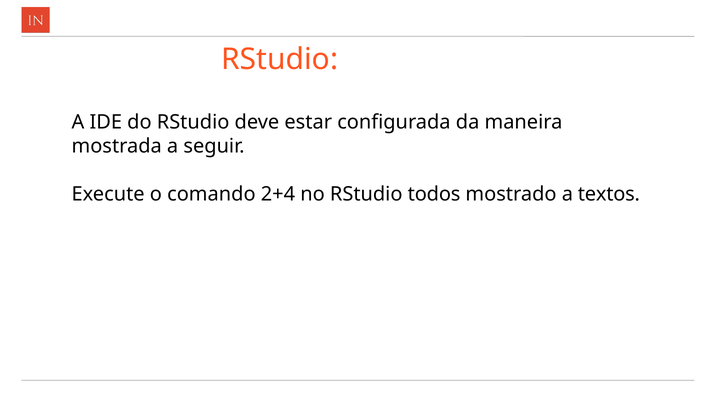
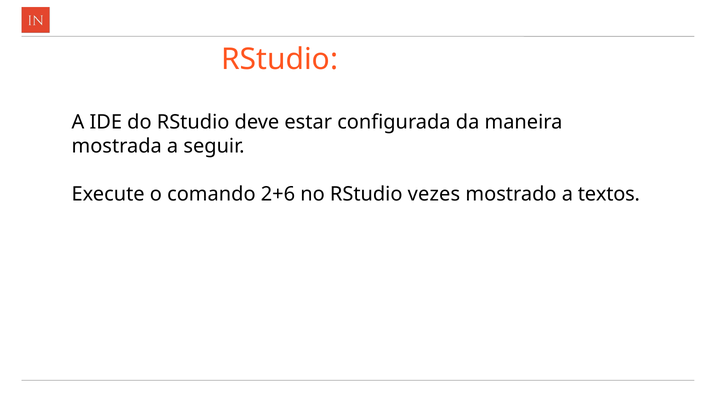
2+4: 2+4 -> 2+6
todos: todos -> vezes
